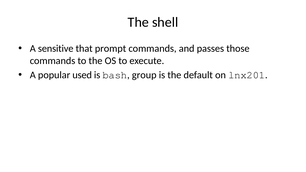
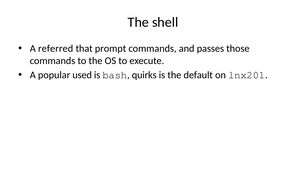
sensitive: sensitive -> referred
group: group -> quirks
